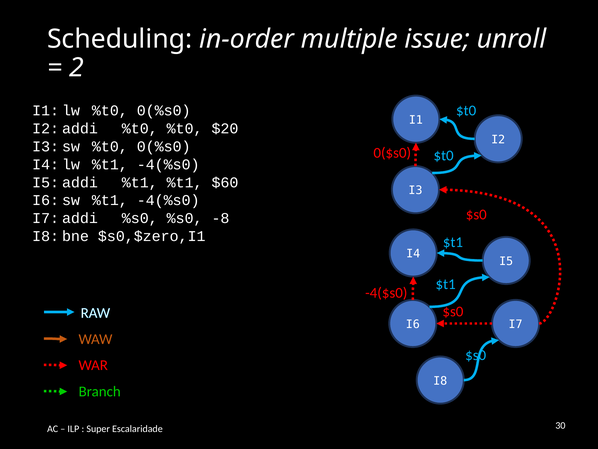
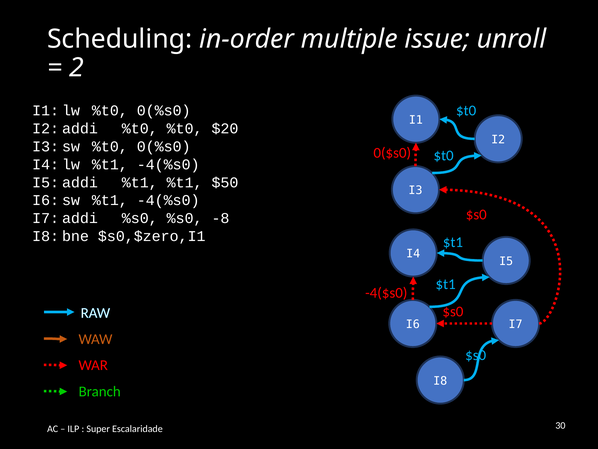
$60: $60 -> $50
